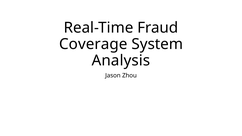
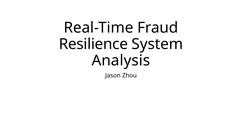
Coverage: Coverage -> Resilience
